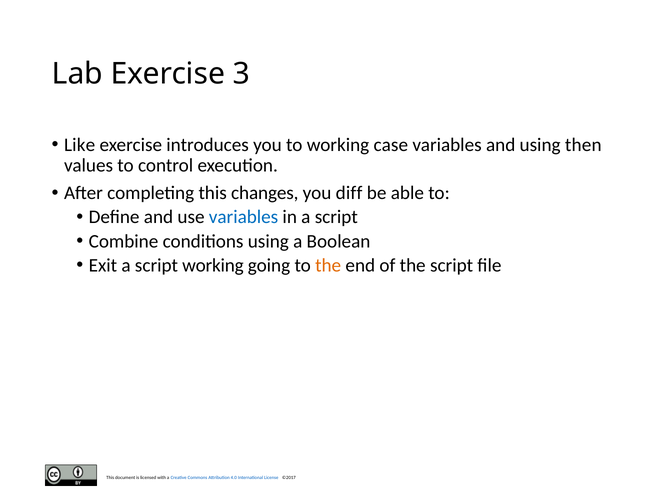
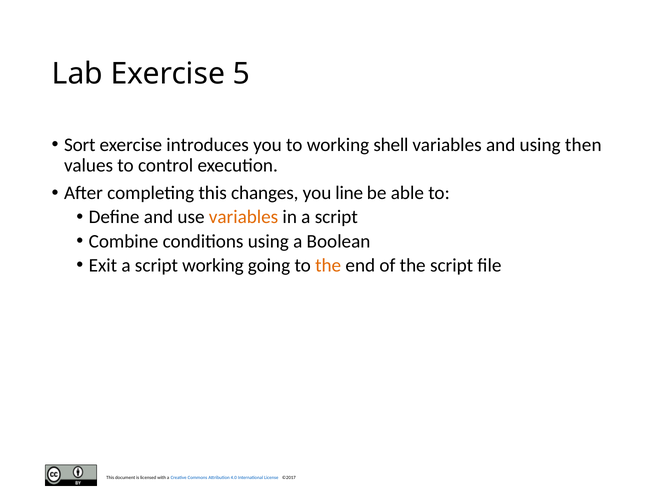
3: 3 -> 5
Like: Like -> Sort
case: case -> shell
diff: diff -> line
variables at (244, 217) colour: blue -> orange
